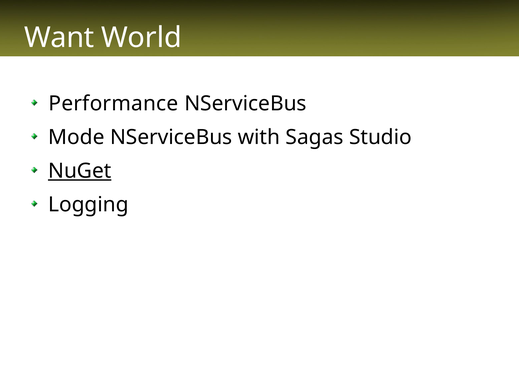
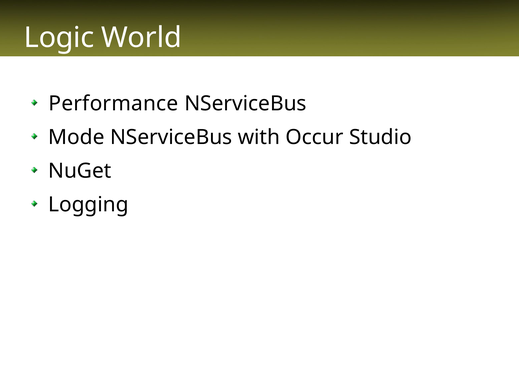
Want: Want -> Logic
Sagas: Sagas -> Occur
NuGet underline: present -> none
